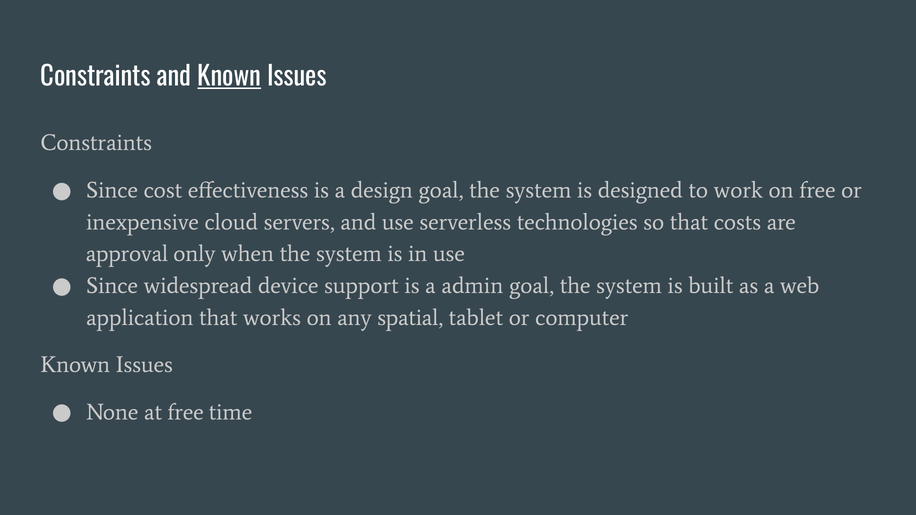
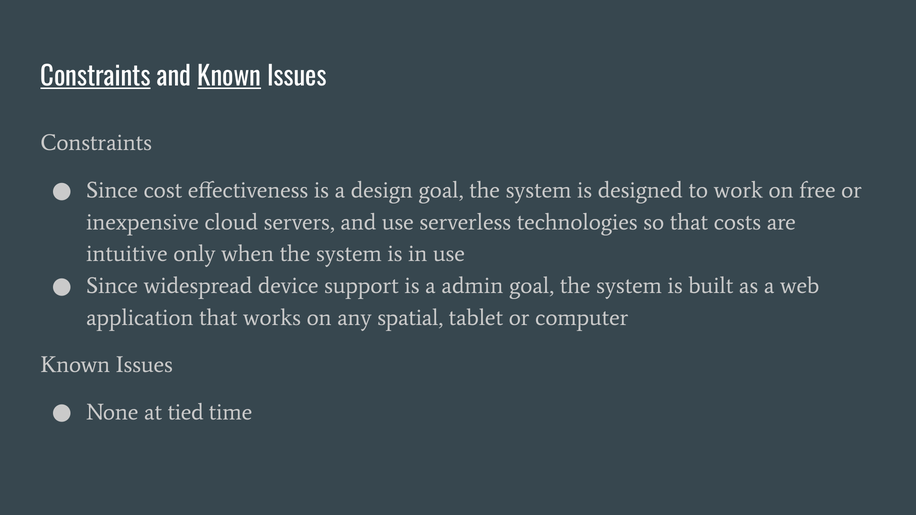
Constraints at (96, 77) underline: none -> present
approval: approval -> intuitive
at free: free -> tied
